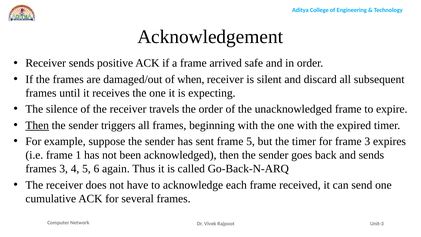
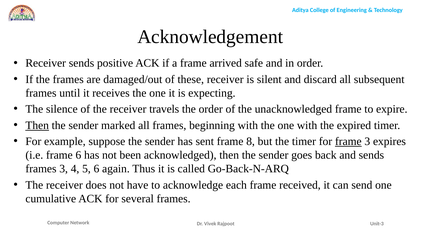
when: when -> these
triggers: triggers -> marked
frame 5: 5 -> 8
frame at (348, 141) underline: none -> present
frame 1: 1 -> 6
